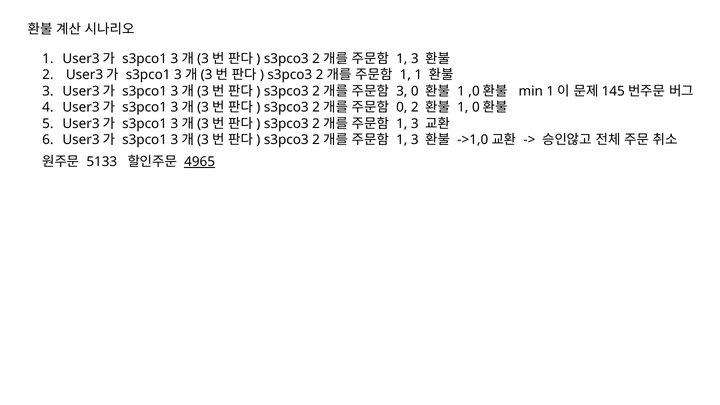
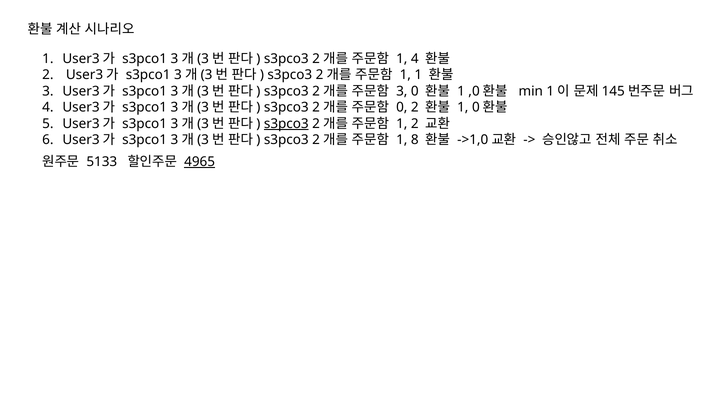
3 at (415, 59): 3 -> 4
s3pco3 at (286, 124) underline: none -> present
3 at (415, 124): 3 -> 2
3 at (415, 140): 3 -> 8
